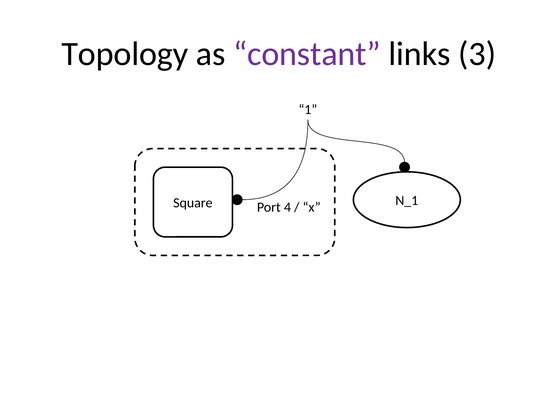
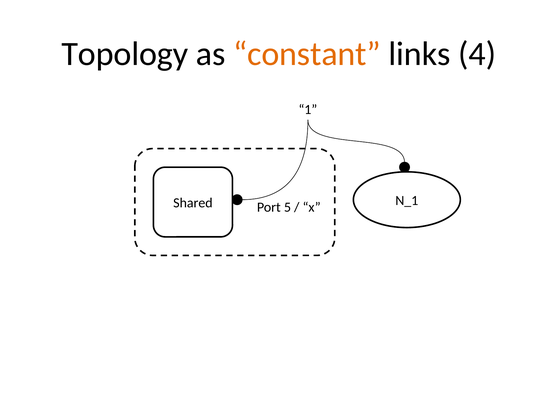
constant colour: purple -> orange
3: 3 -> 4
Square: Square -> Shared
4: 4 -> 5
